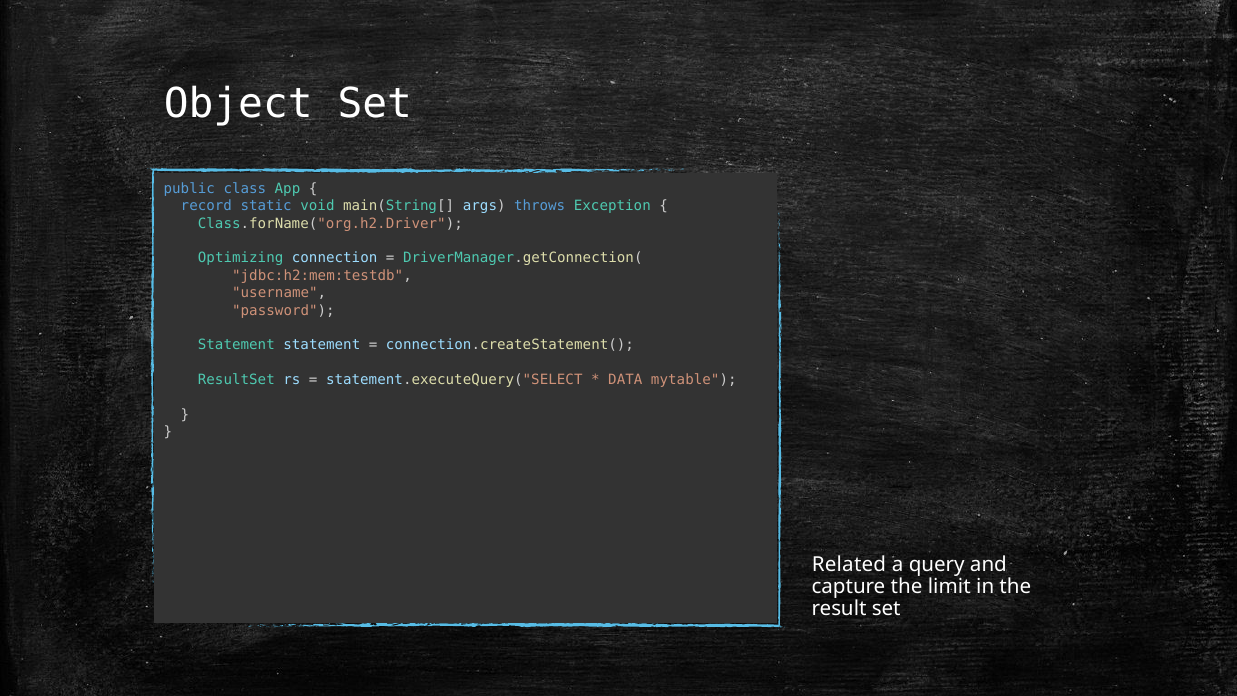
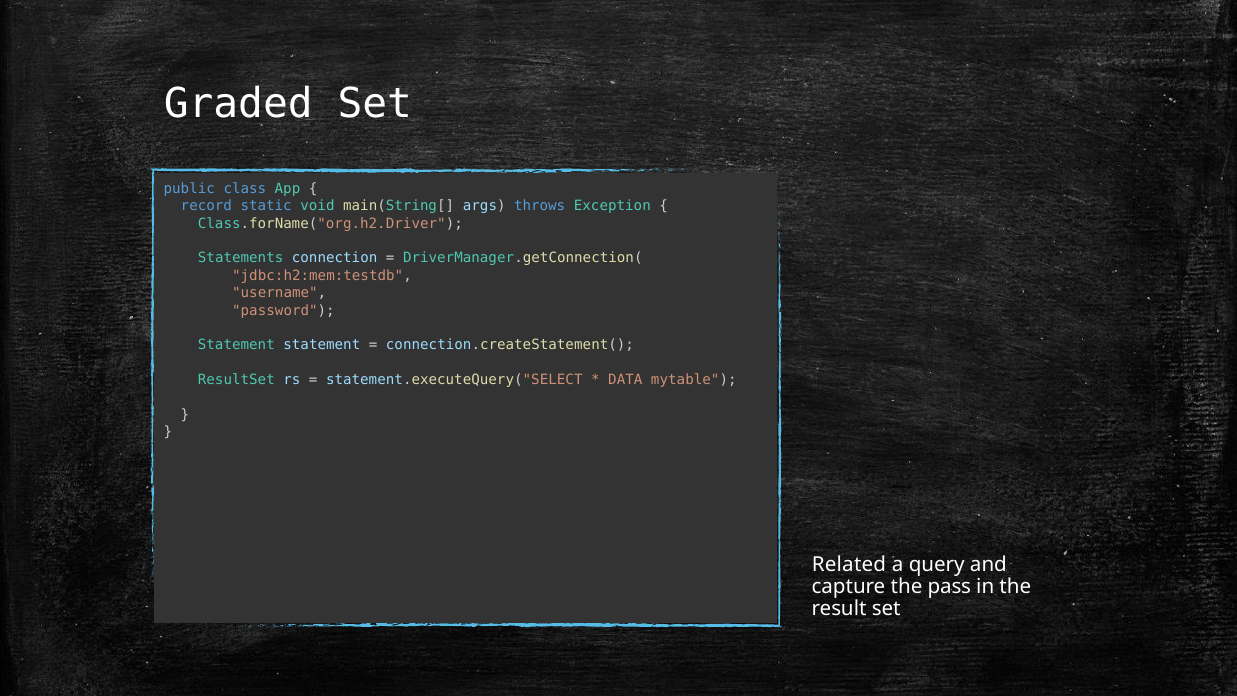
Object: Object -> Graded
Optimizing: Optimizing -> Statements
limit: limit -> pass
